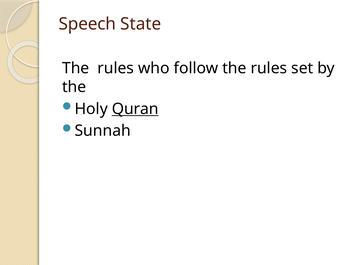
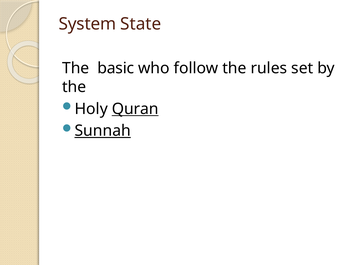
Speech: Speech -> System
rules at (116, 68): rules -> basic
Sunnah underline: none -> present
